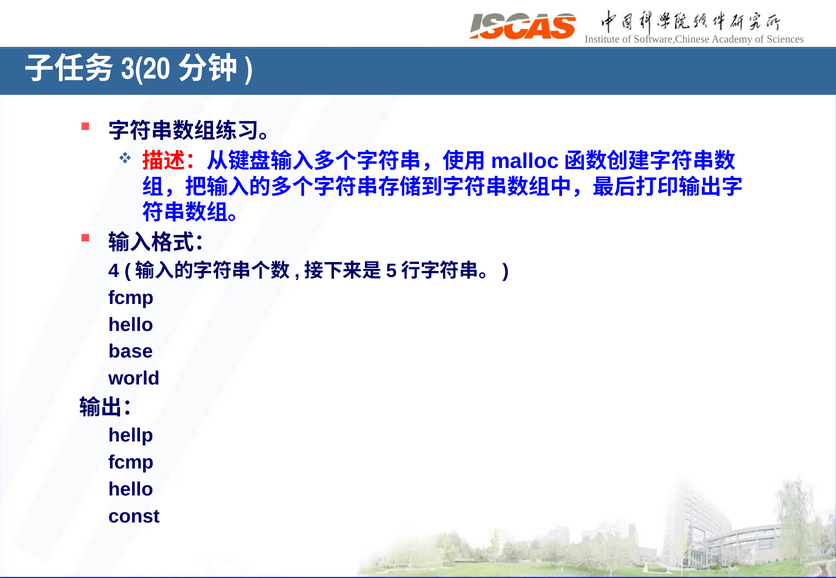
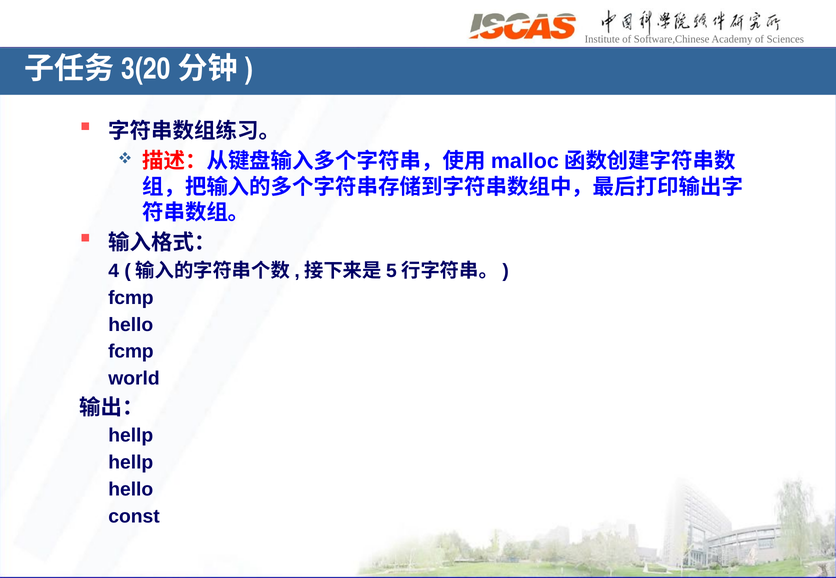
base at (131, 352): base -> fcmp
fcmp at (131, 463): fcmp -> hellp
